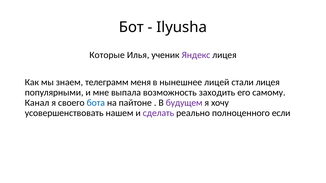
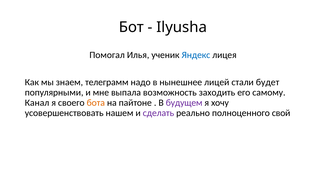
Которые: Которые -> Помогал
Яндекс colour: purple -> blue
меня: меня -> надо
стали лицея: лицея -> будет
бота colour: blue -> orange
если: если -> свой
